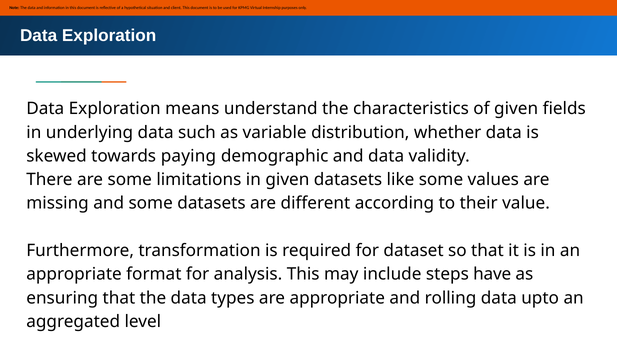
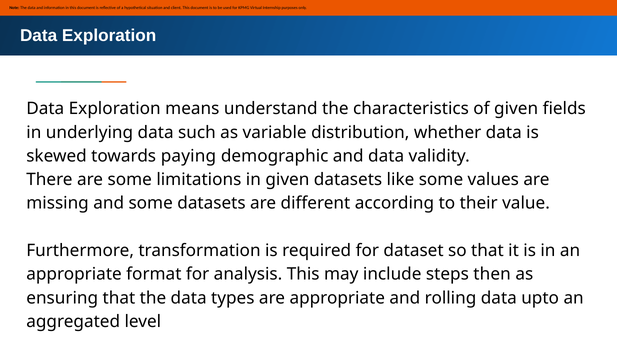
have: have -> then
